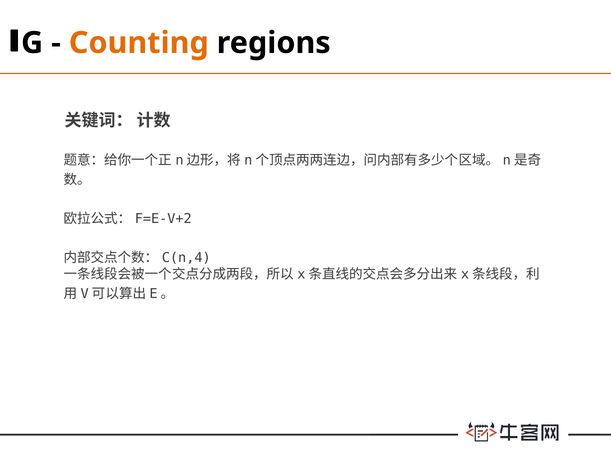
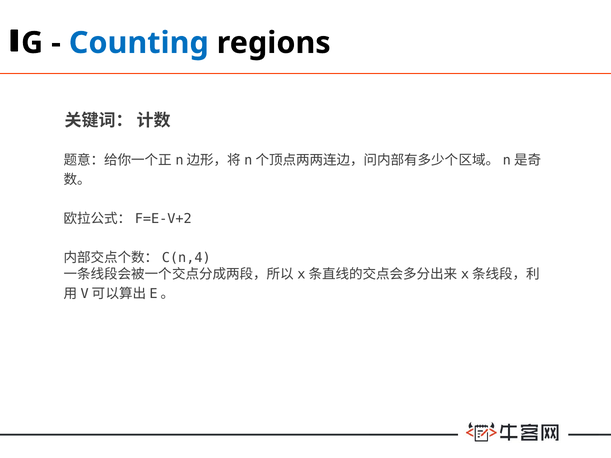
Counting colour: orange -> blue
